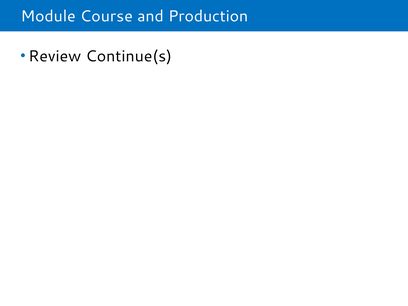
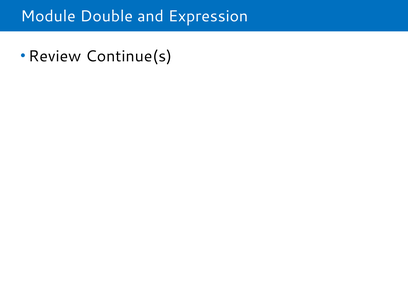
Course: Course -> Double
Production: Production -> Expression
